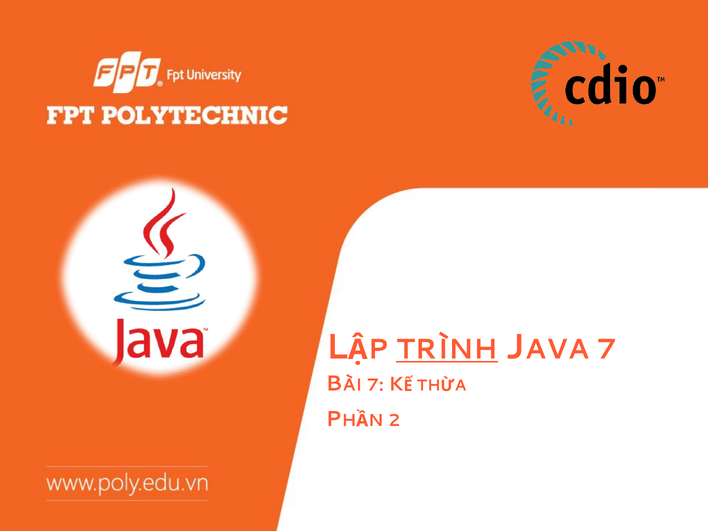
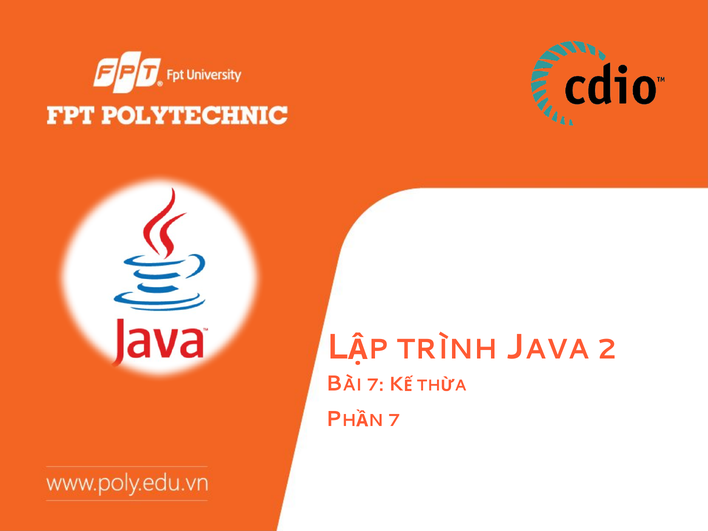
TRÌNH underline: present -> none
7 at (607, 350): 7 -> 2
2 at (394, 421): 2 -> 7
